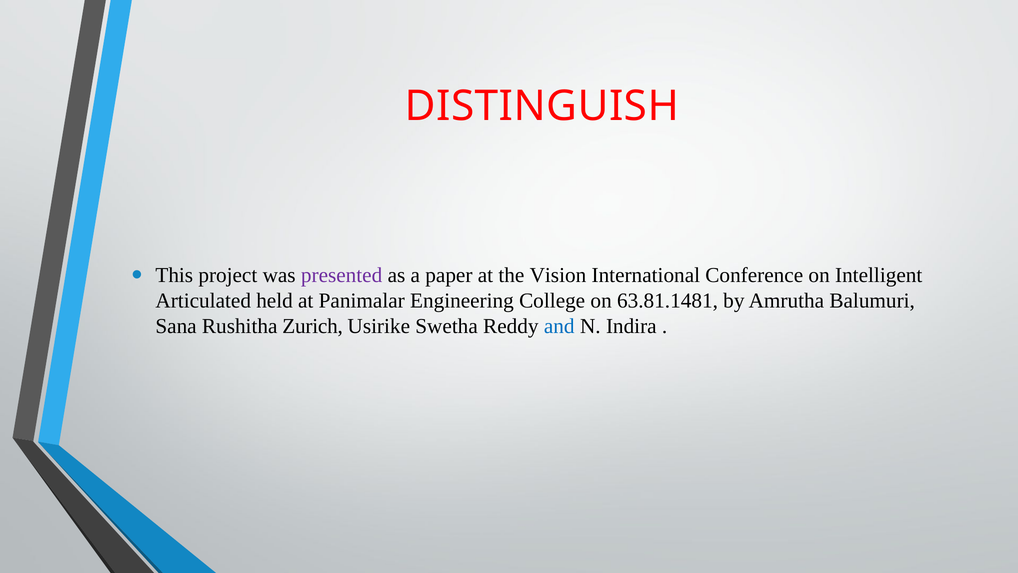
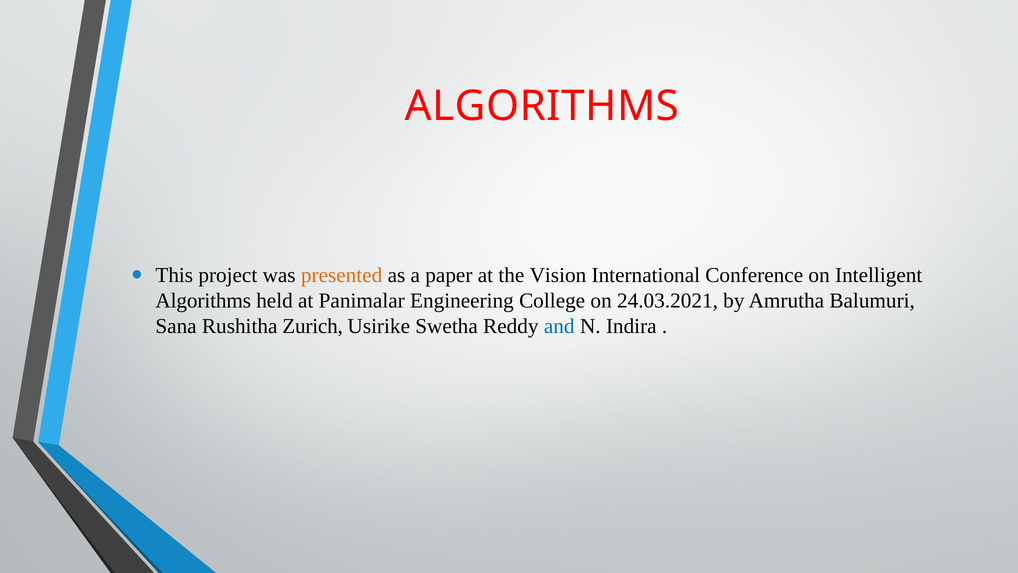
DISTINGUISH at (542, 106): DISTINGUISH -> ALGORITHMS
presented colour: purple -> orange
Articulated at (203, 301): Articulated -> Algorithms
63.81.1481: 63.81.1481 -> 24.03.2021
